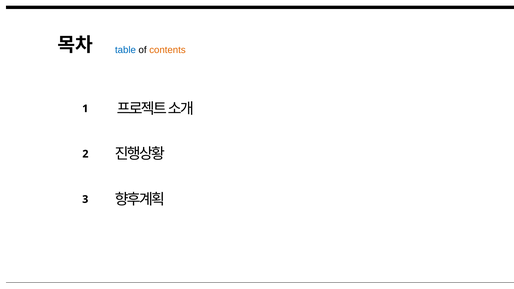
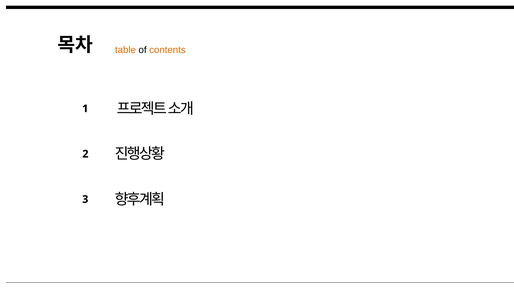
table colour: blue -> orange
